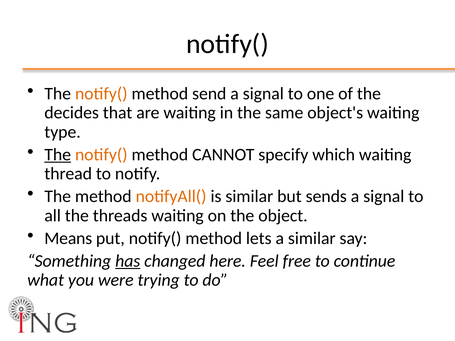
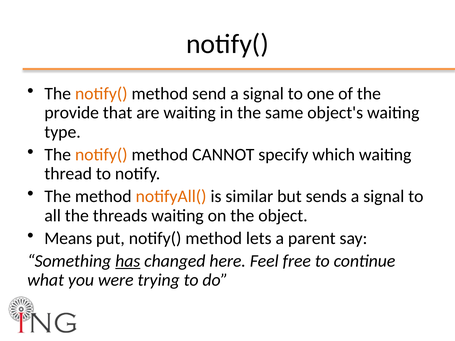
decides: decides -> provide
The at (58, 155) underline: present -> none
a similar: similar -> parent
